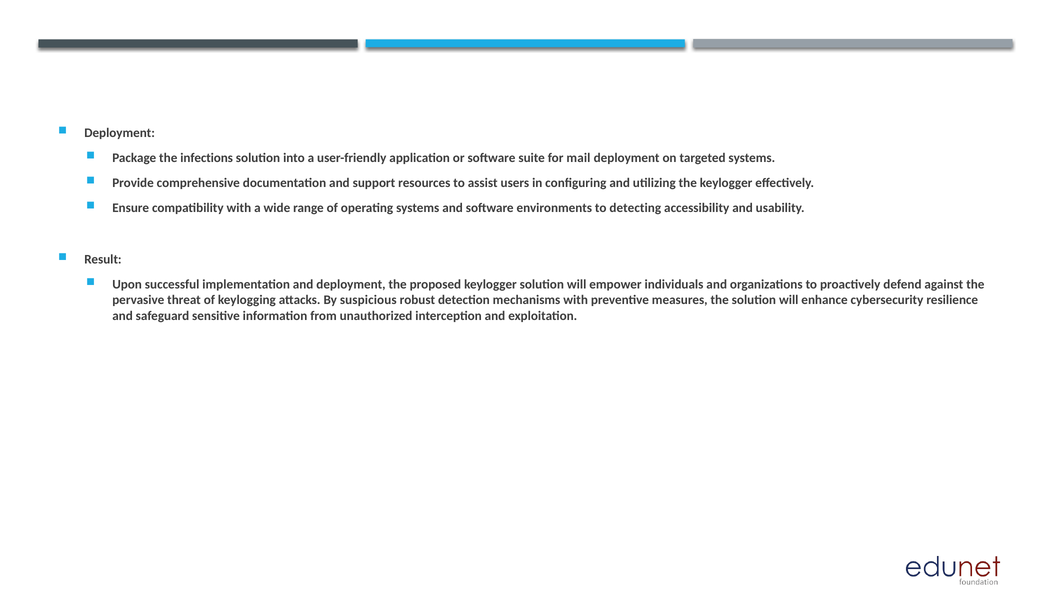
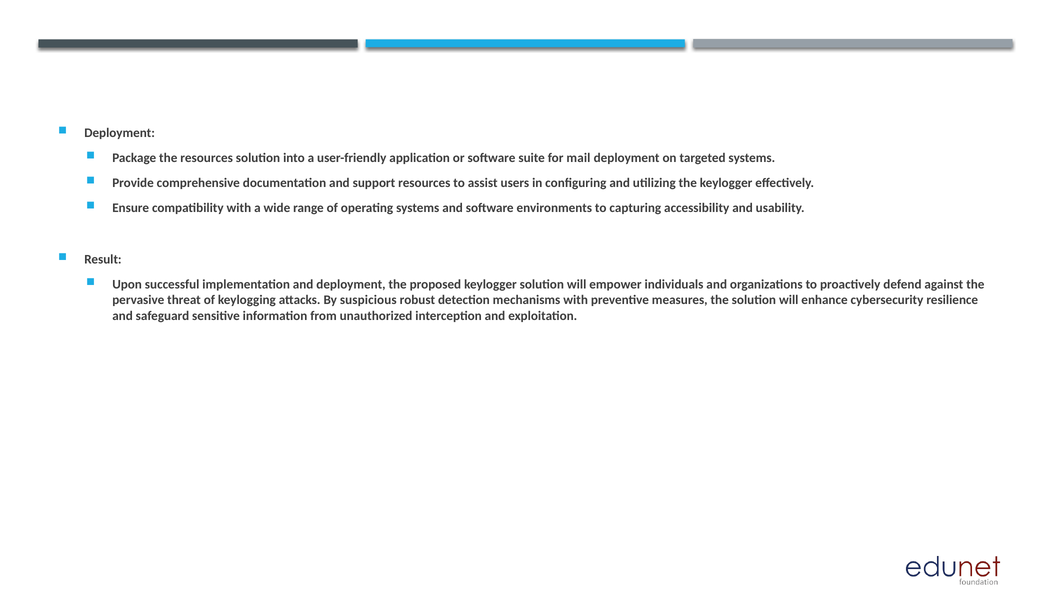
the infections: infections -> resources
detecting: detecting -> capturing
